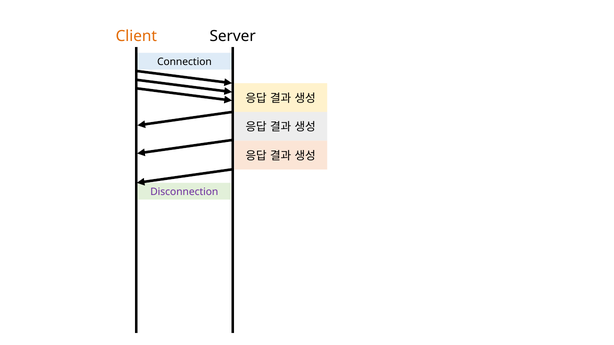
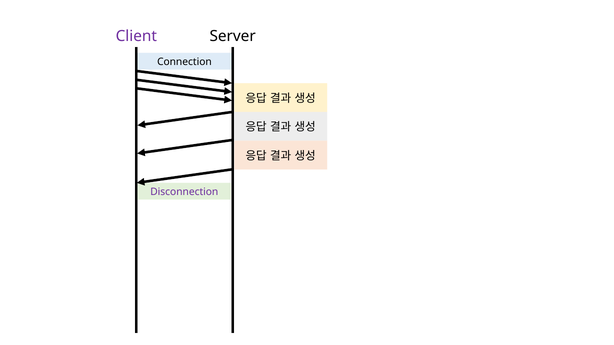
Client colour: orange -> purple
